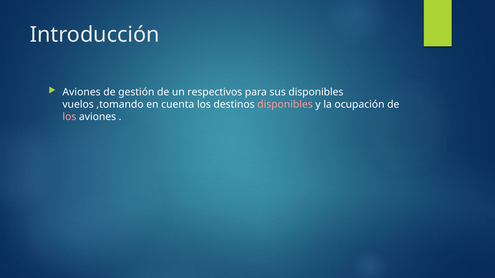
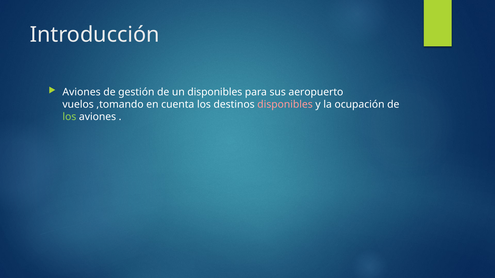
un respectivos: respectivos -> disponibles
sus disponibles: disponibles -> aeropuerto
los at (69, 117) colour: pink -> light green
